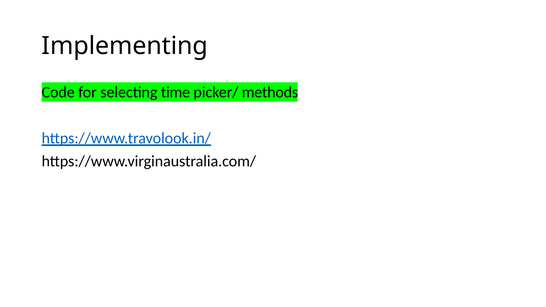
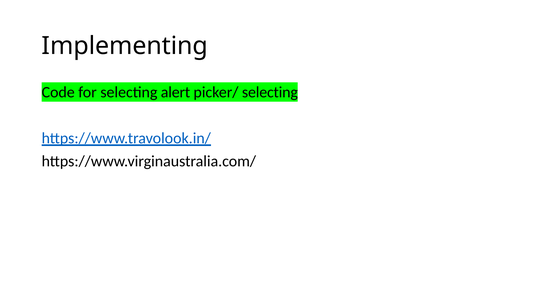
time: time -> alert
picker/ methods: methods -> selecting
